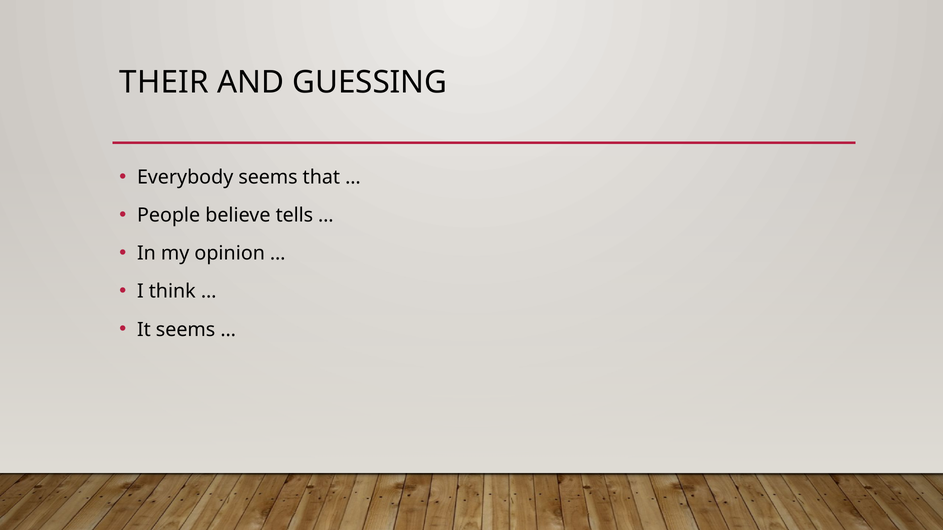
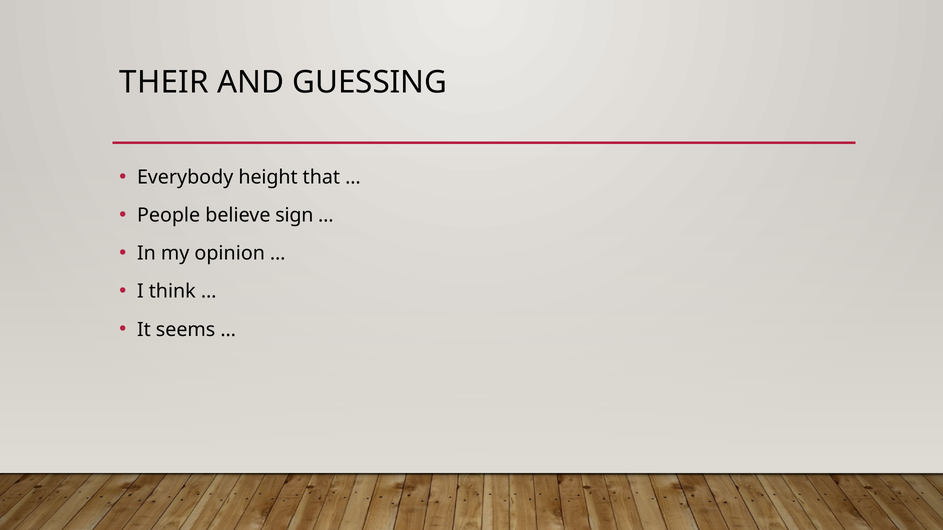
Everybody seems: seems -> height
tells: tells -> sign
